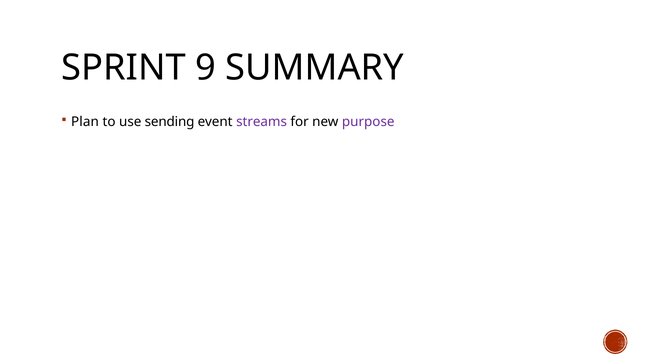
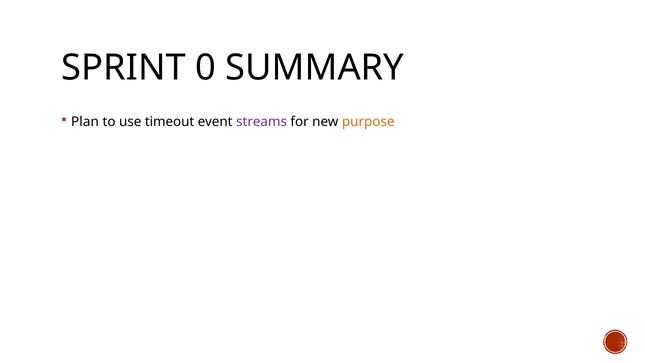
9: 9 -> 0
sending: sending -> timeout
purpose colour: purple -> orange
